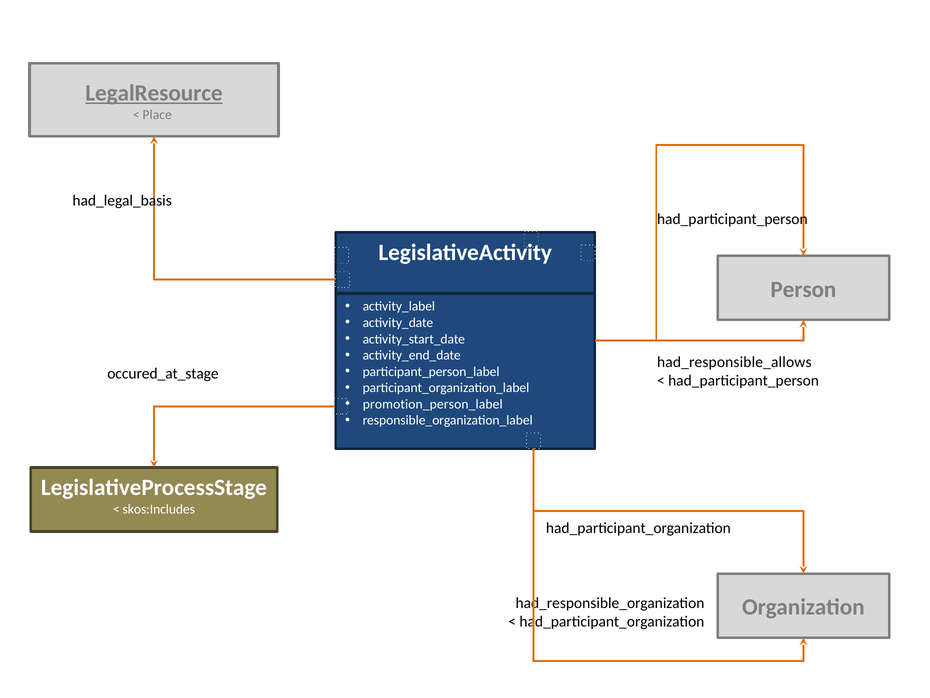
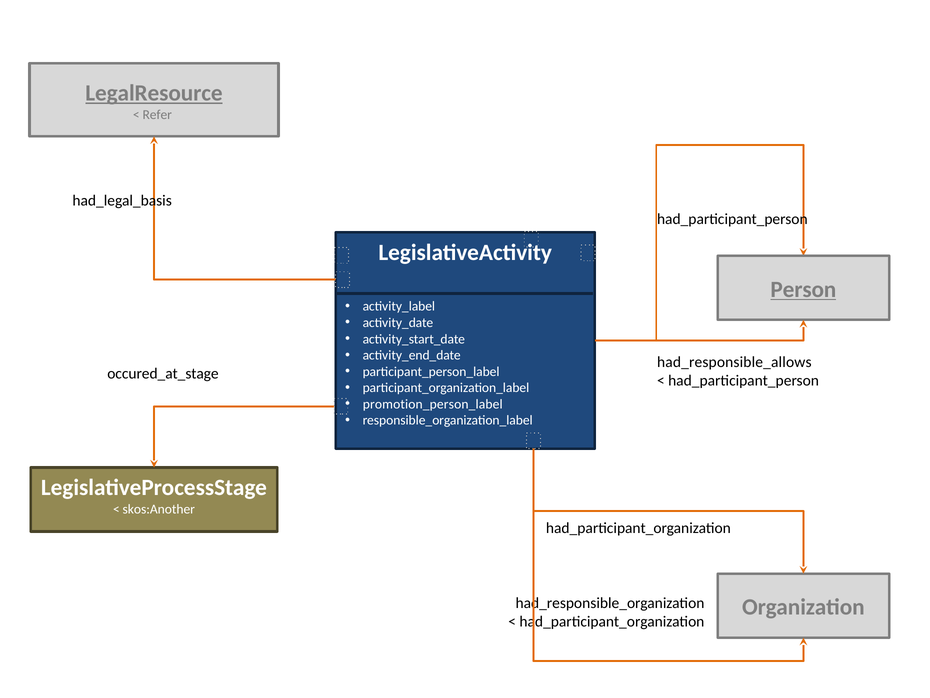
Place: Place -> Refer
Person underline: none -> present
skos:Includes: skos:Includes -> skos:Another
